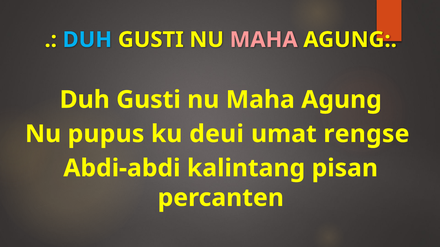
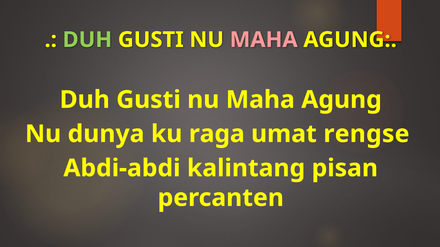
DUH at (87, 40) colour: light blue -> light green
pupus: pupus -> dunya
deui: deui -> raga
